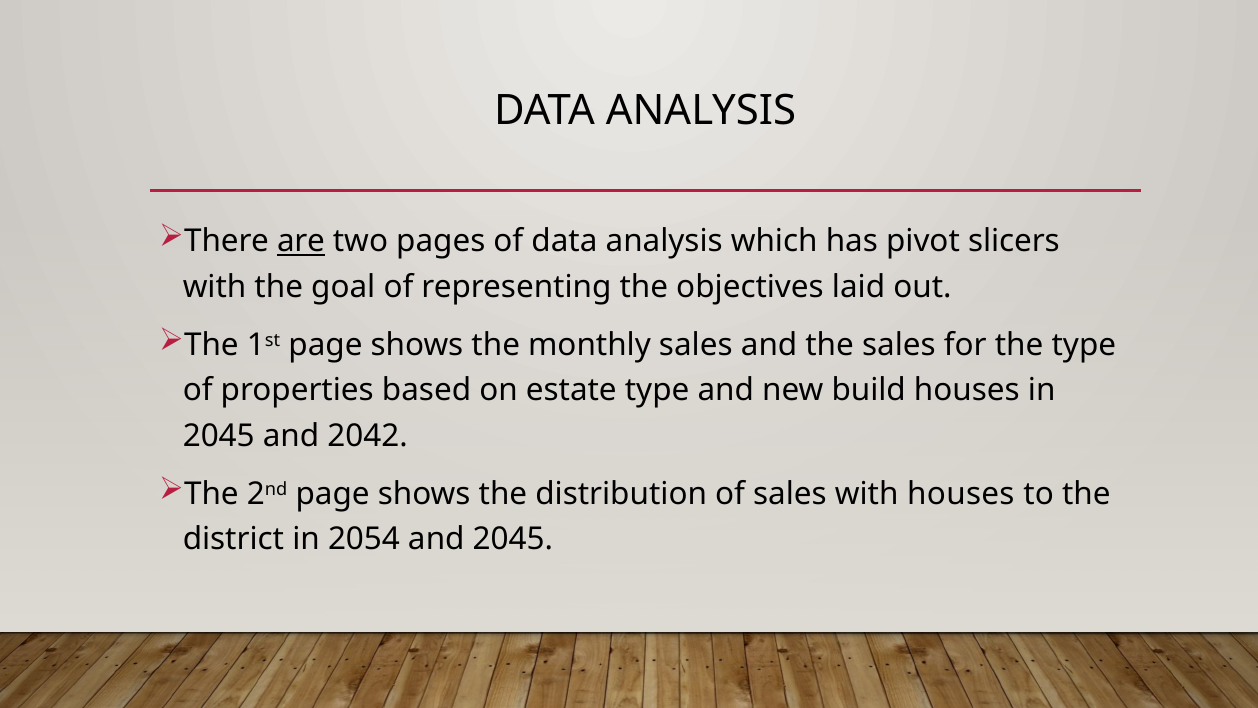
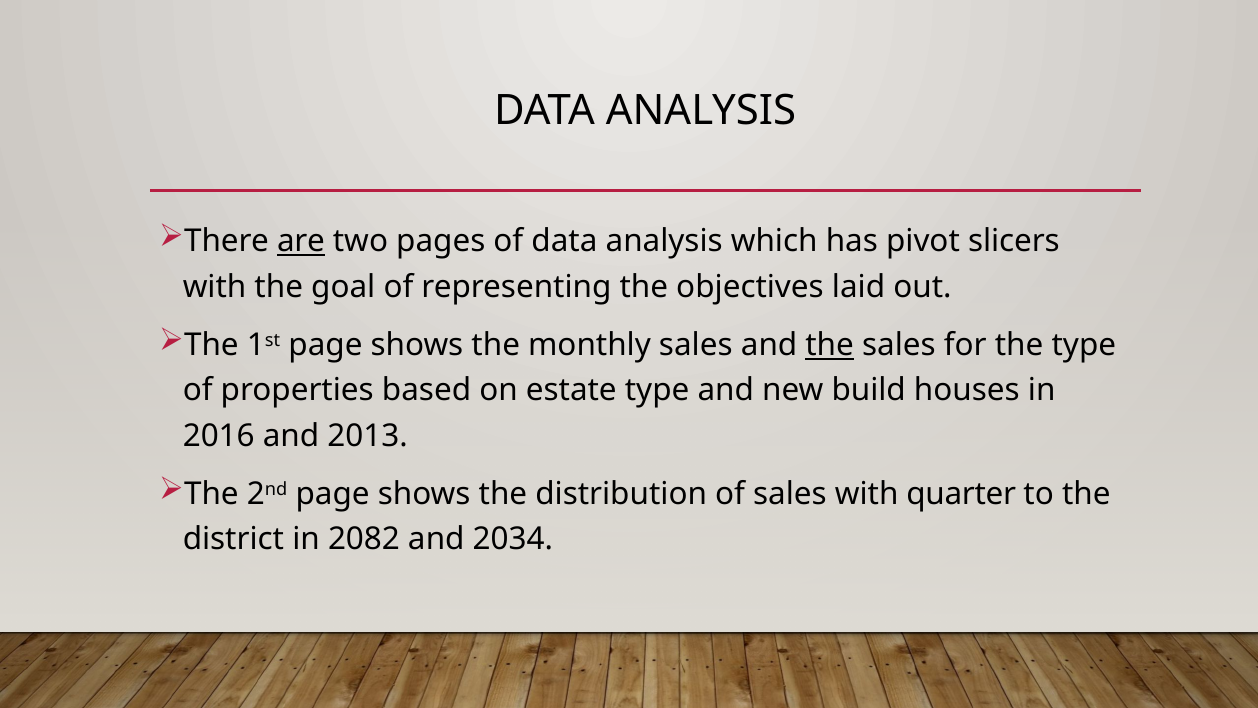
the at (830, 345) underline: none -> present
2045 at (219, 436): 2045 -> 2016
2042: 2042 -> 2013
with houses: houses -> quarter
2054: 2054 -> 2082
and 2045: 2045 -> 2034
